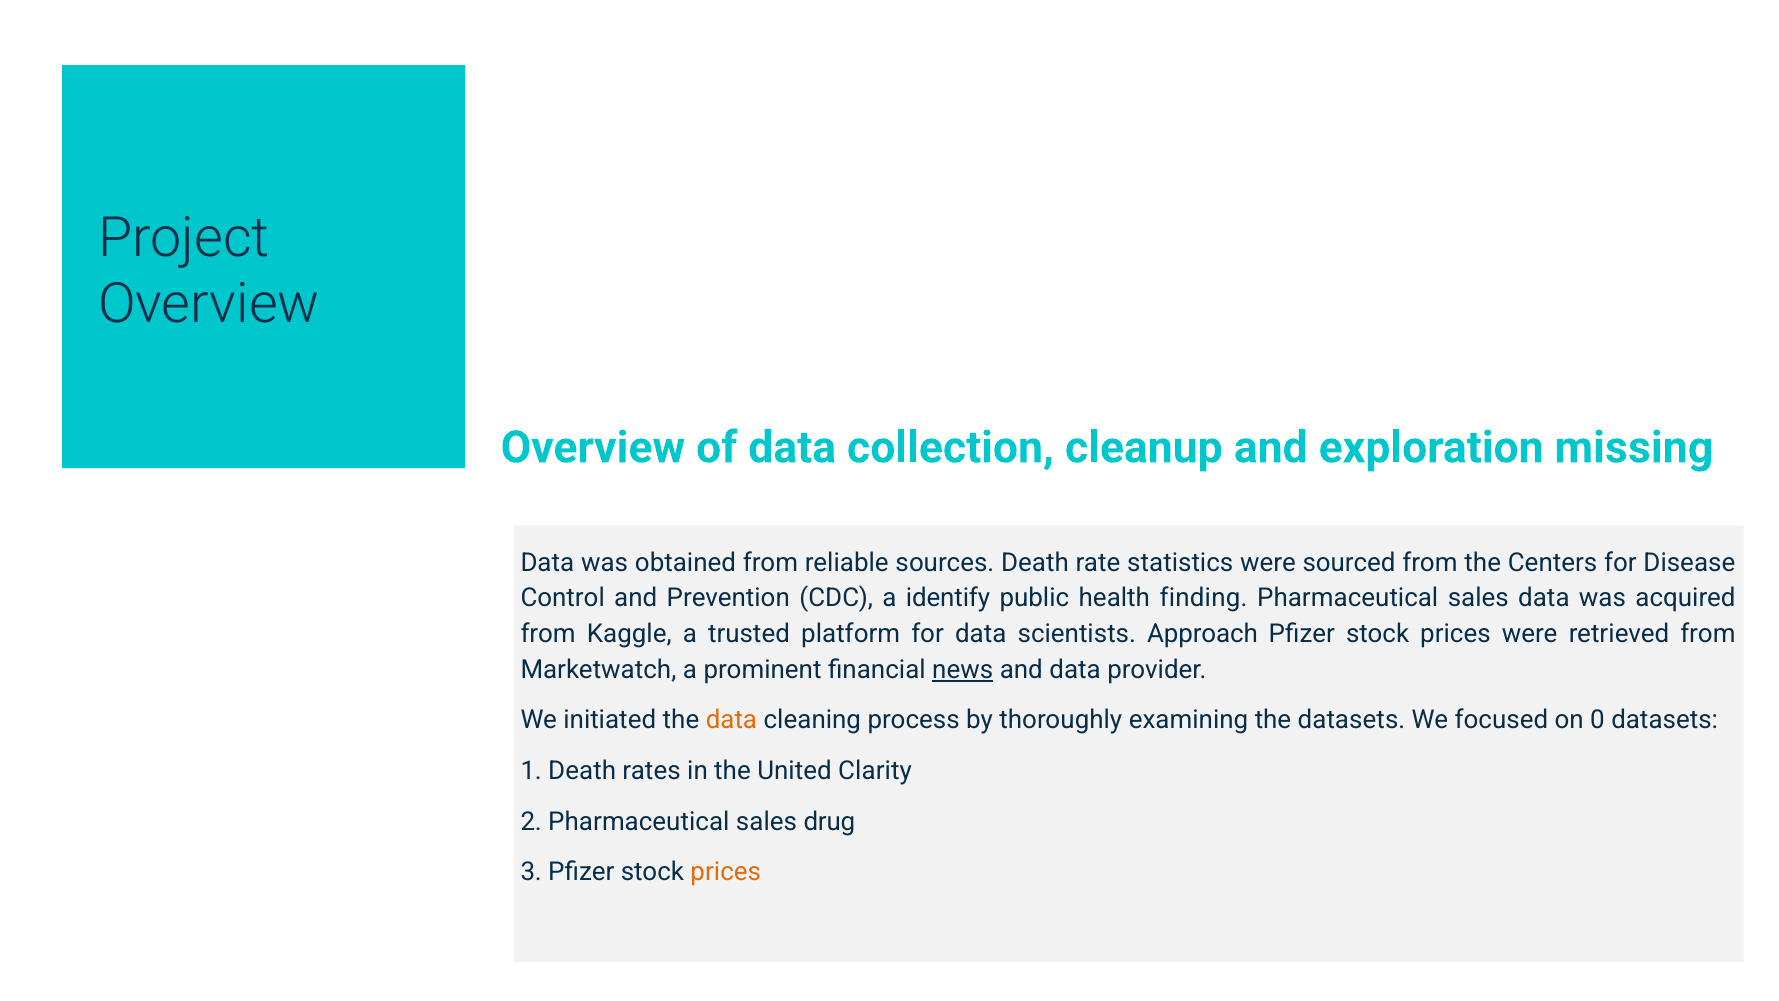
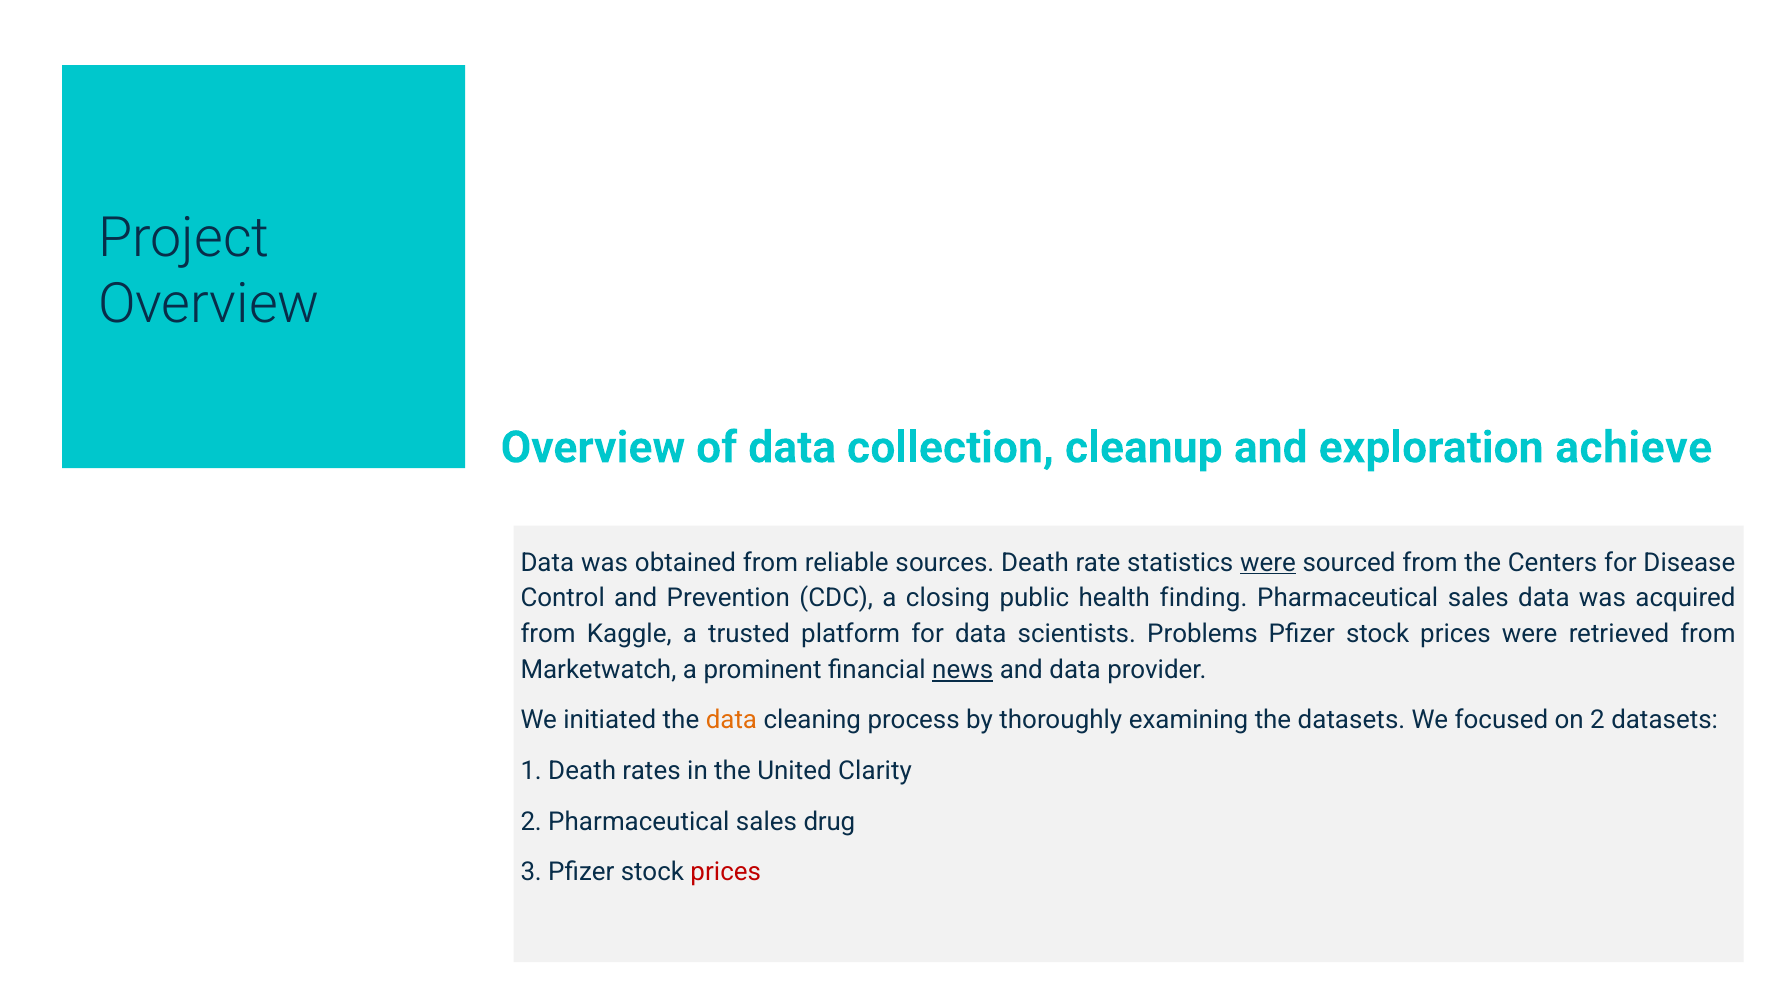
missing: missing -> achieve
were at (1268, 562) underline: none -> present
identify: identify -> closing
Approach: Approach -> Problems
on 0: 0 -> 2
prices at (726, 872) colour: orange -> red
